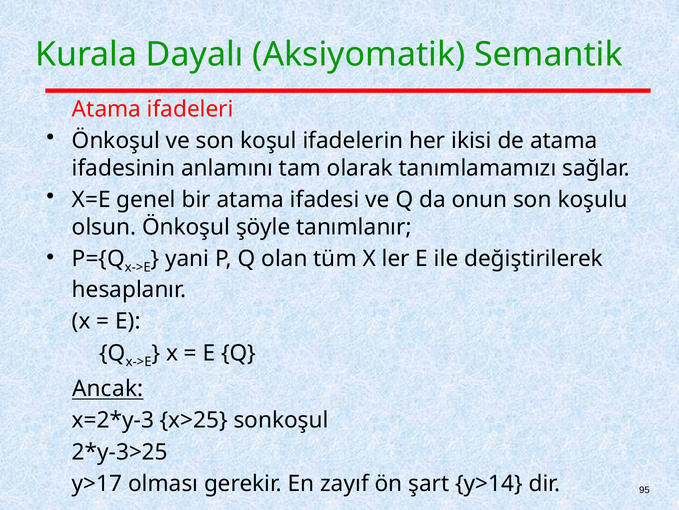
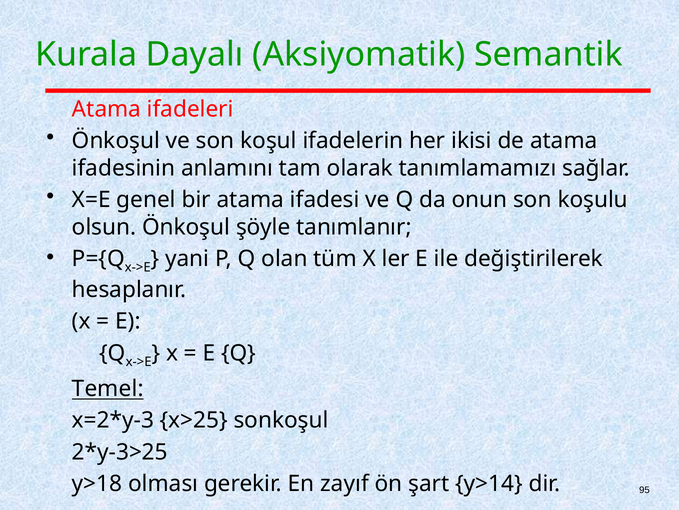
Ancak: Ancak -> Temel
y>17: y>17 -> y>18
